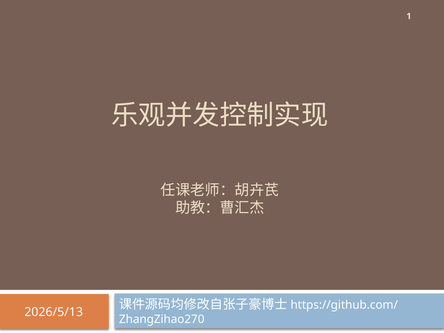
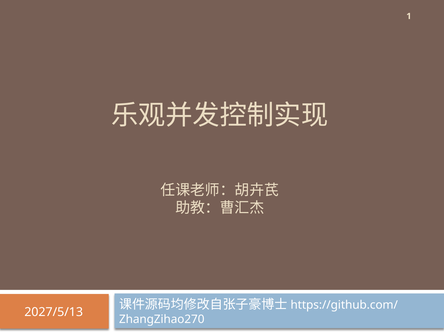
2026/5/13: 2026/5/13 -> 2027/5/13
